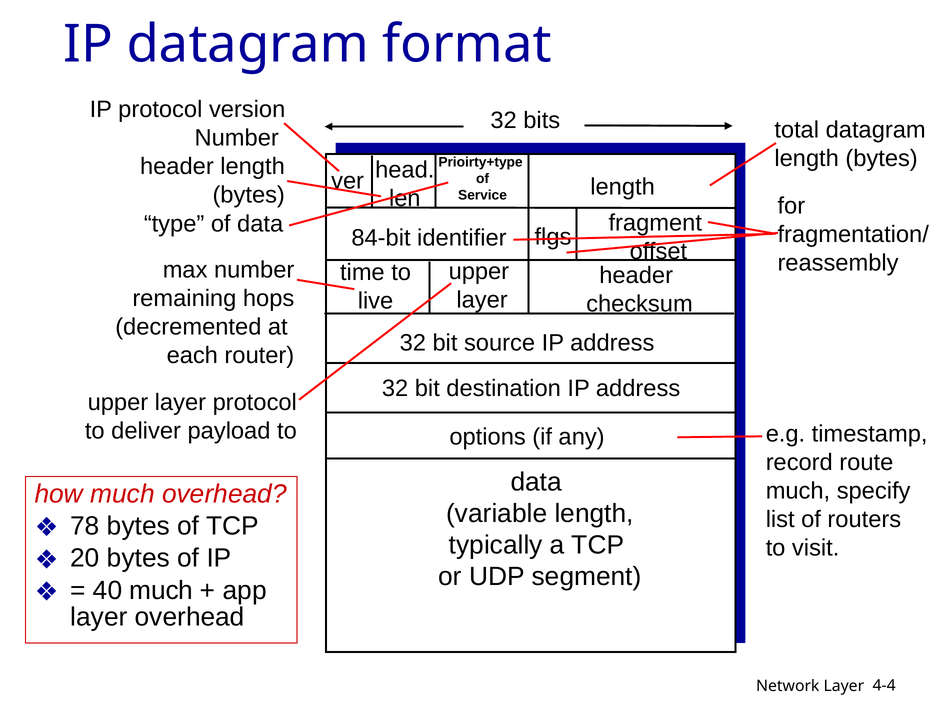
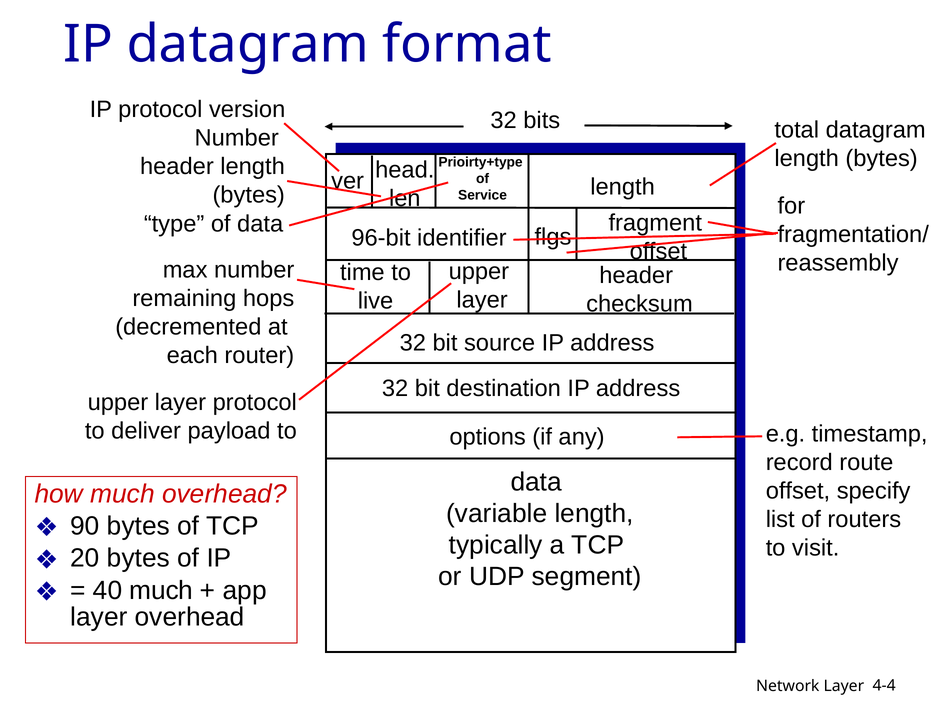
84-bit: 84-bit -> 96-bit
much at (798, 491): much -> offset
78: 78 -> 90
